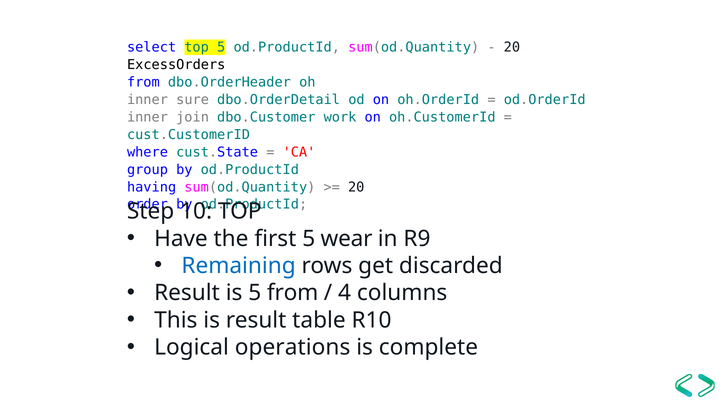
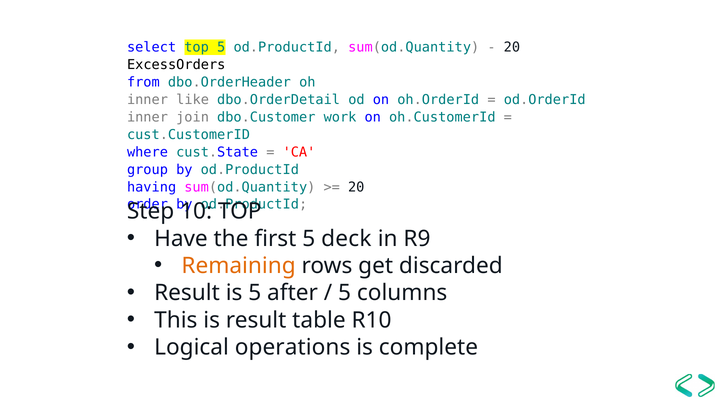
sure: sure -> like
wear: wear -> deck
Remaining colour: blue -> orange
5 from: from -> after
4 at (345, 293): 4 -> 5
